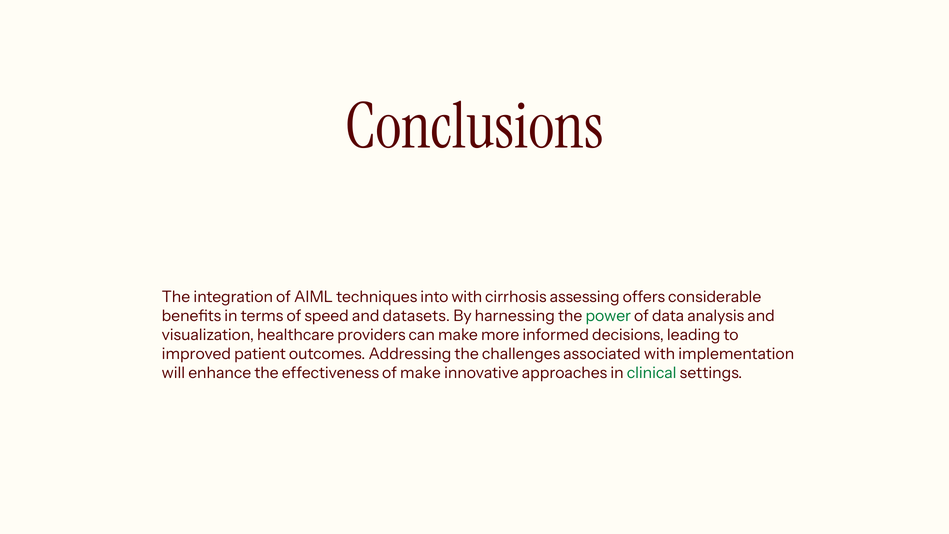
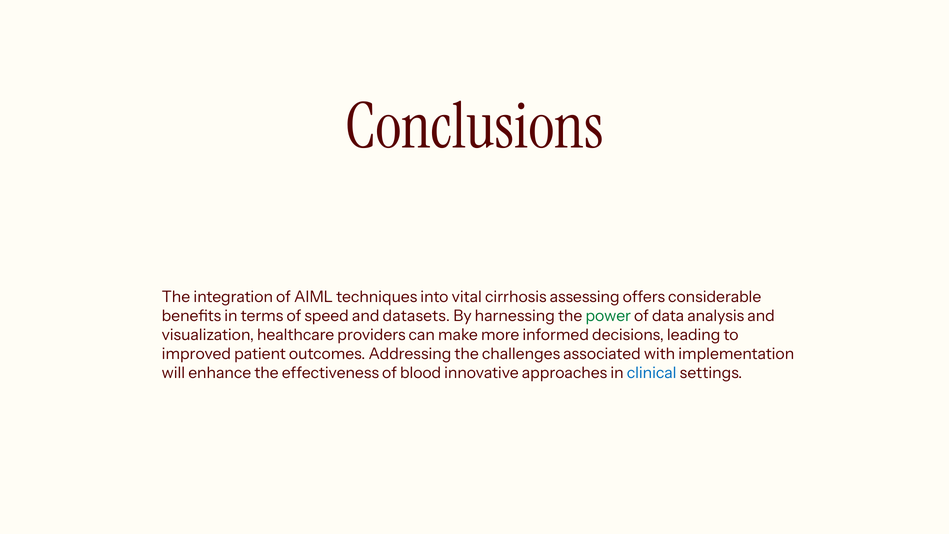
into with: with -> vital
of make: make -> blood
clinical colour: green -> blue
